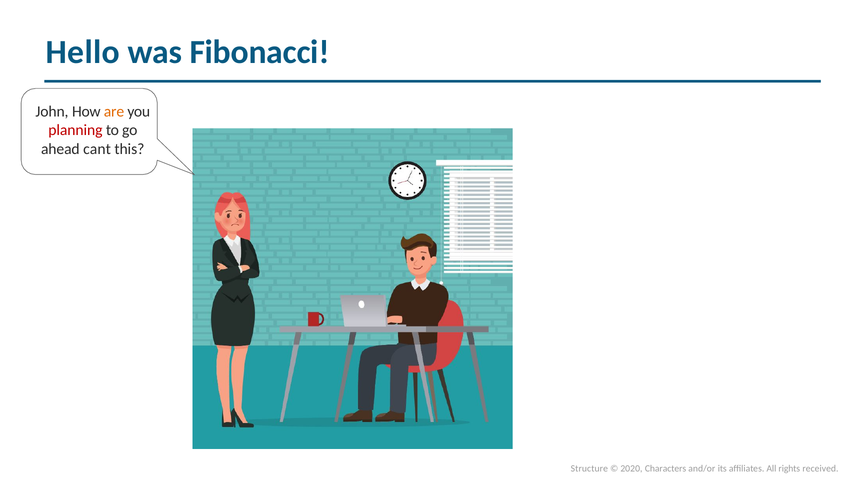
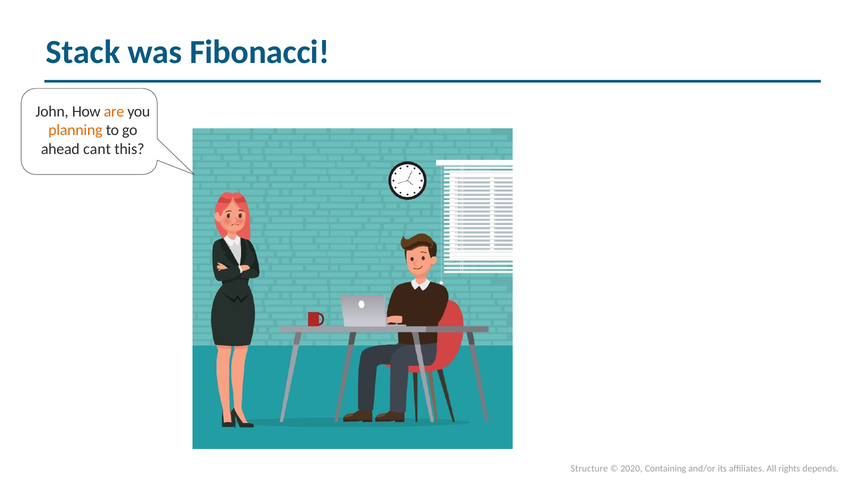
Hello: Hello -> Stack
planning colour: red -> orange
Characters: Characters -> Containing
received: received -> depends
